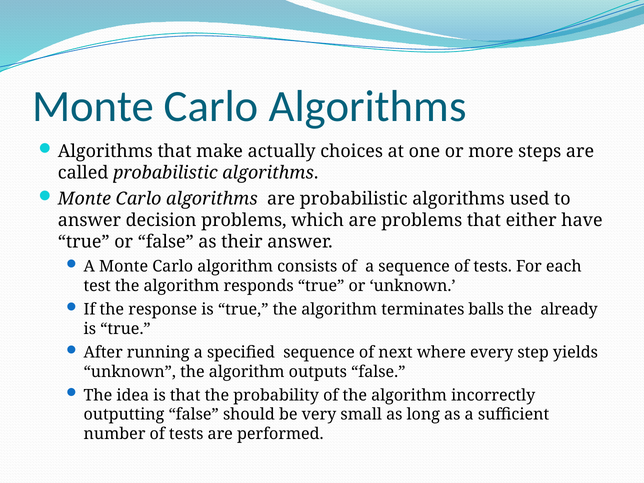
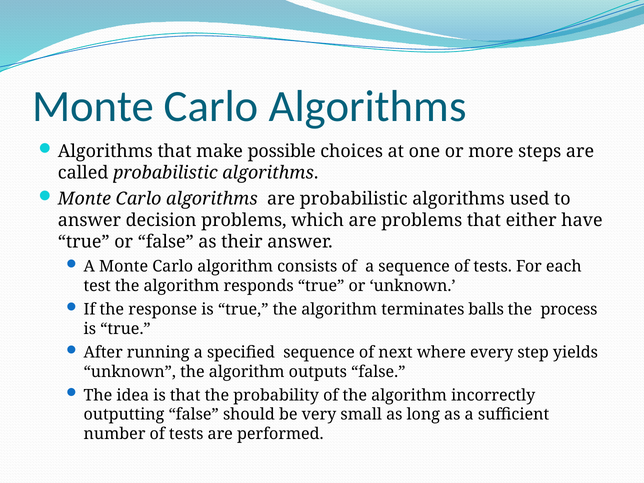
actually: actually -> possible
already: already -> process
